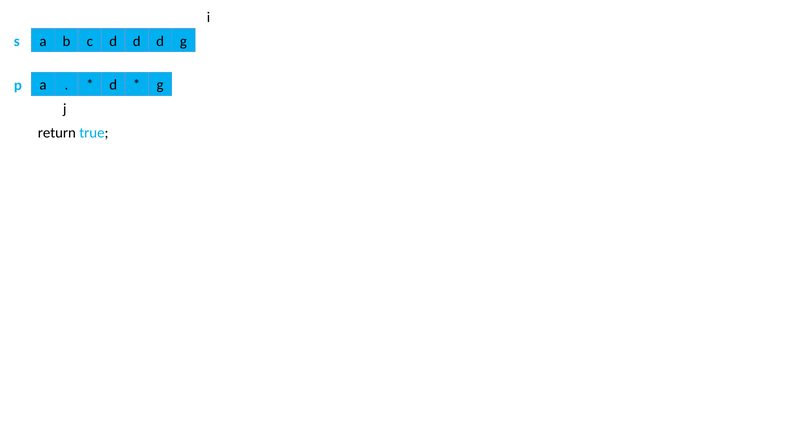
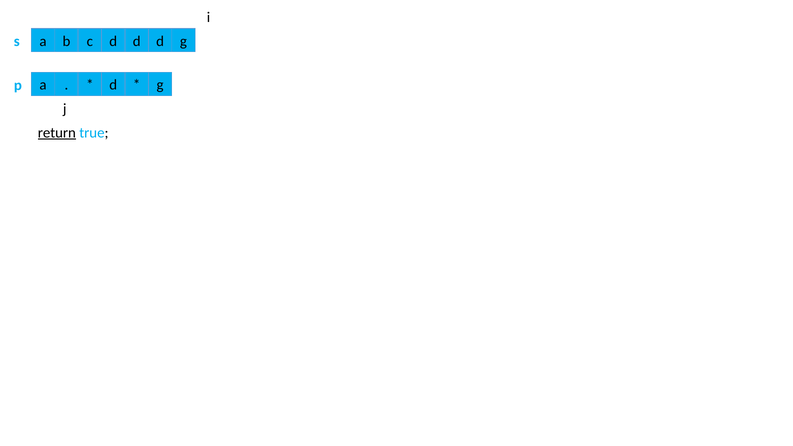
return underline: none -> present
